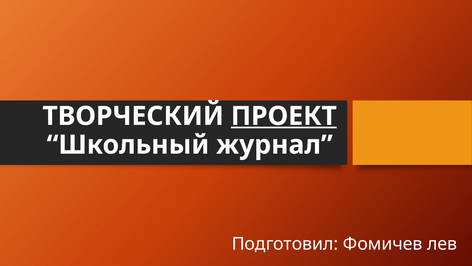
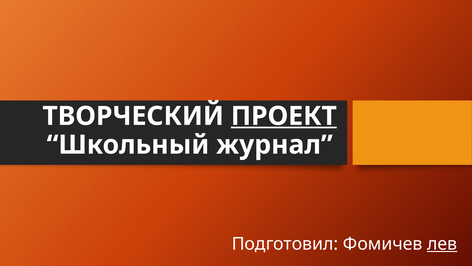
лев underline: none -> present
